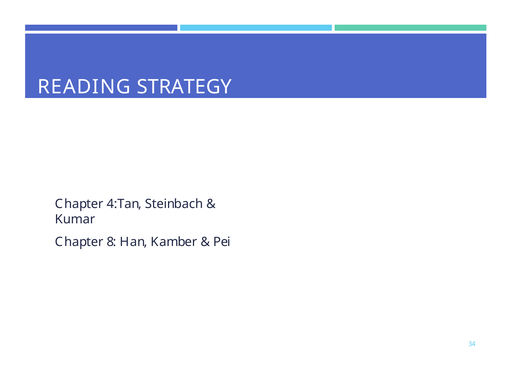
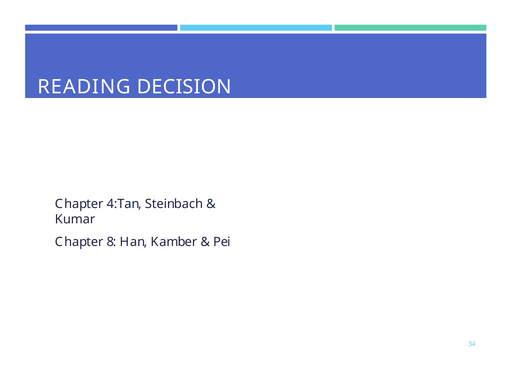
STRATEGY: STRATEGY -> DECISION
